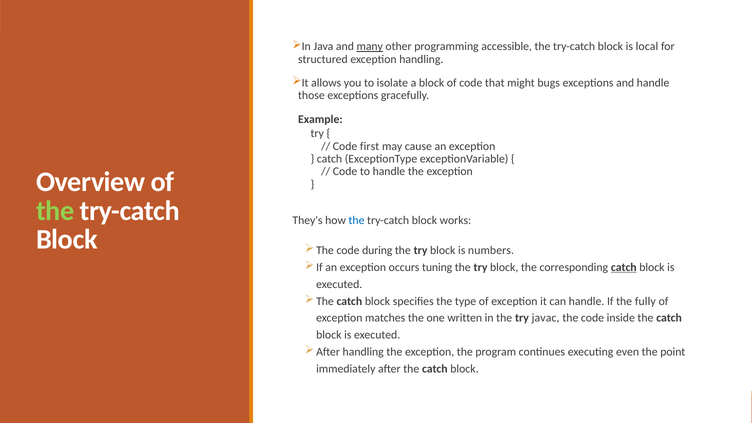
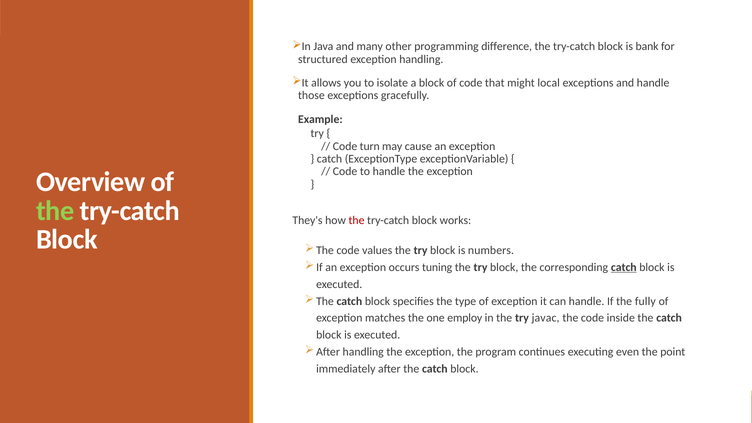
many underline: present -> none
accessible: accessible -> difference
local: local -> bank
bugs: bugs -> local
first: first -> turn
the at (356, 221) colour: blue -> red
during: during -> values
written: written -> employ
